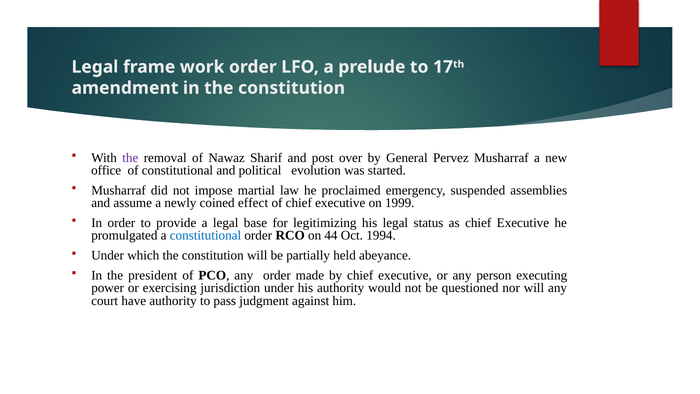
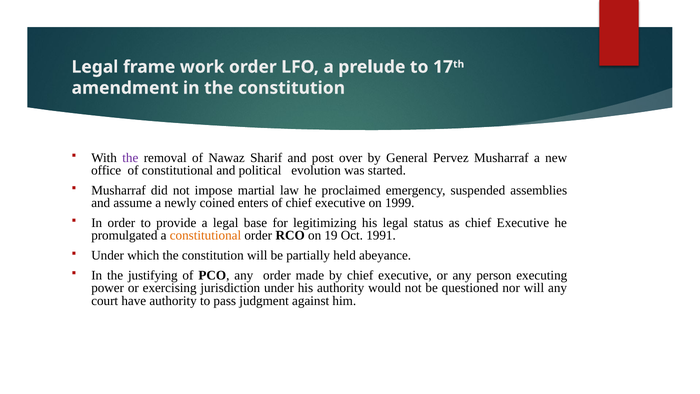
effect: effect -> enters
constitutional at (205, 235) colour: blue -> orange
44: 44 -> 19
1994: 1994 -> 1991
president: president -> justifying
